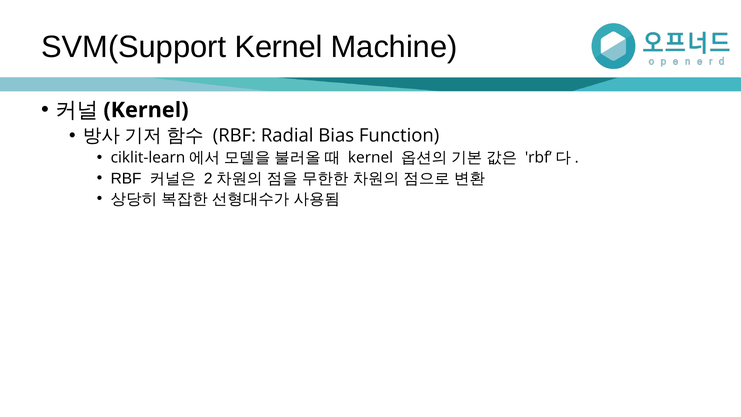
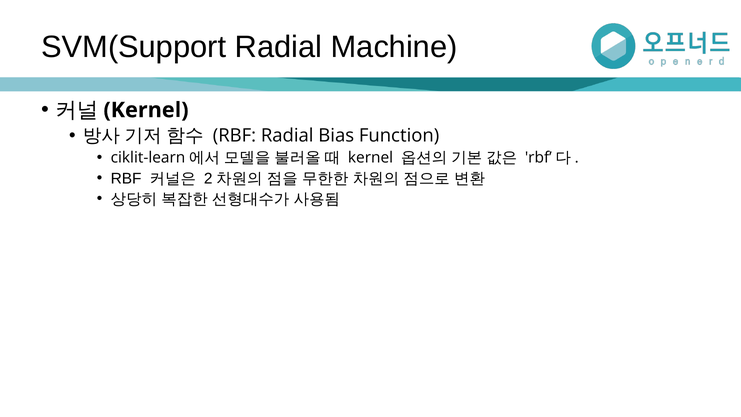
SVM(Support Kernel: Kernel -> Radial
